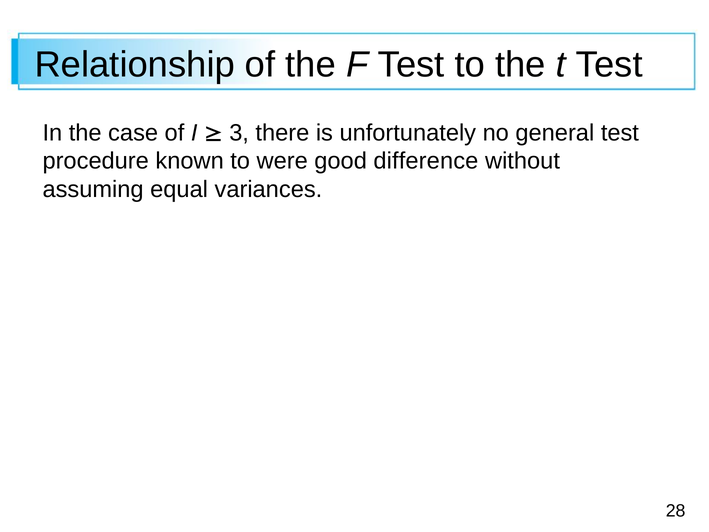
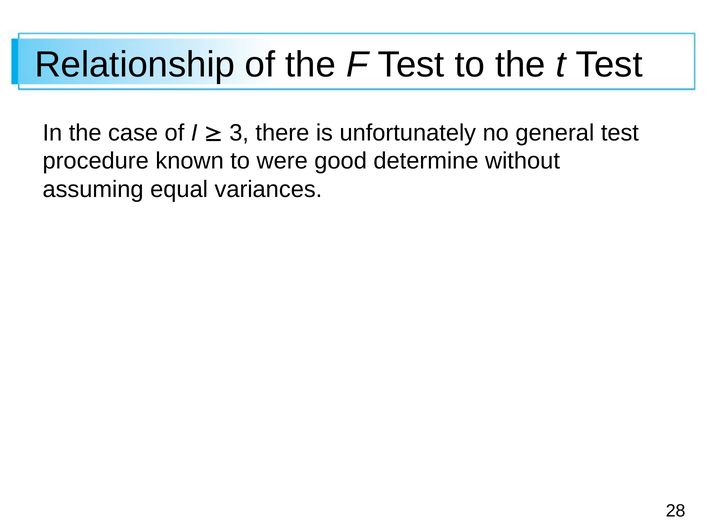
difference: difference -> determine
